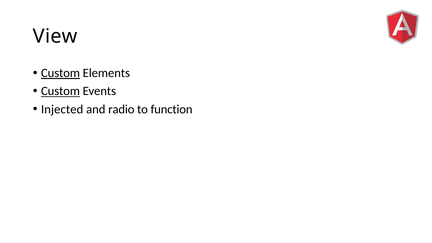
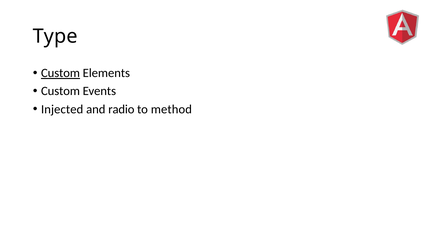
View: View -> Type
Custom at (60, 91) underline: present -> none
function: function -> method
